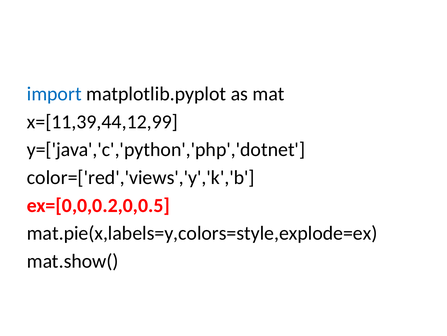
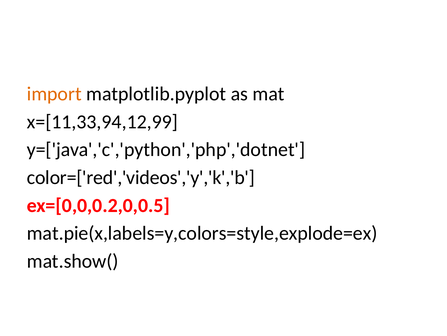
import colour: blue -> orange
x=[11,39,44,12,99: x=[11,39,44,12,99 -> x=[11,33,94,12,99
color=['red','views','y','k','b: color=['red','views','y','k','b -> color=['red','videos','y','k','b
